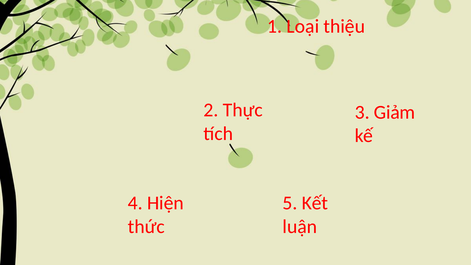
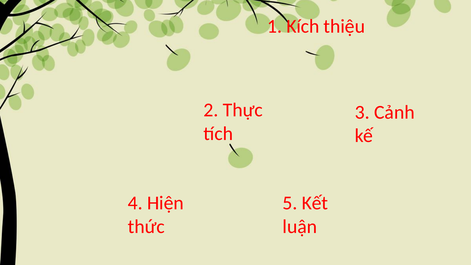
Loại: Loại -> Kích
Giảm: Giảm -> Cảnh
